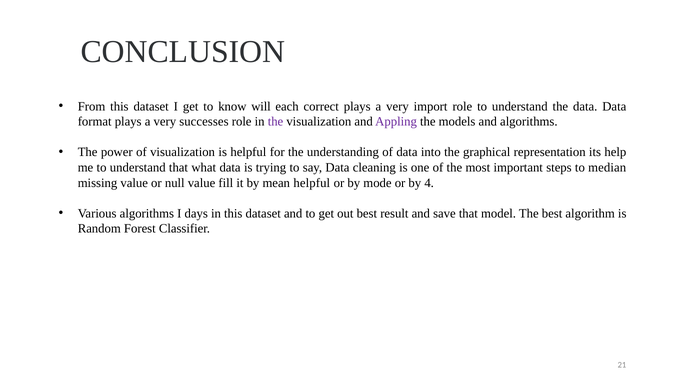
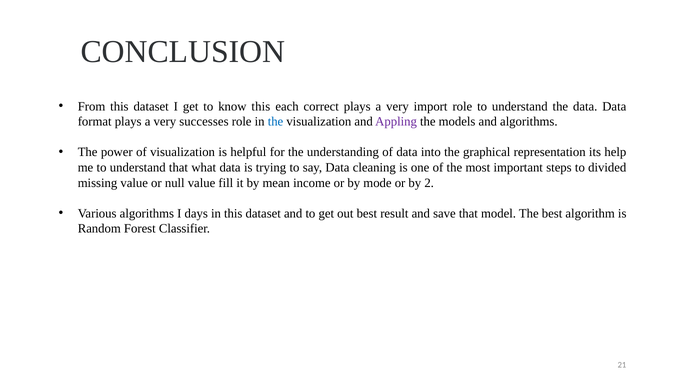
know will: will -> this
the at (276, 122) colour: purple -> blue
median: median -> divided
mean helpful: helpful -> income
4: 4 -> 2
